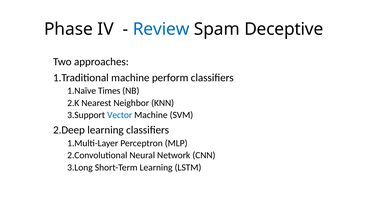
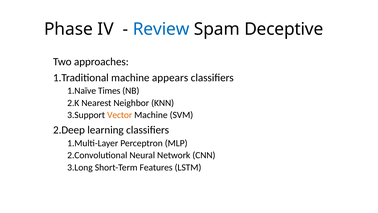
perform: perform -> appears
Vector colour: blue -> orange
Short-Term Learning: Learning -> Features
